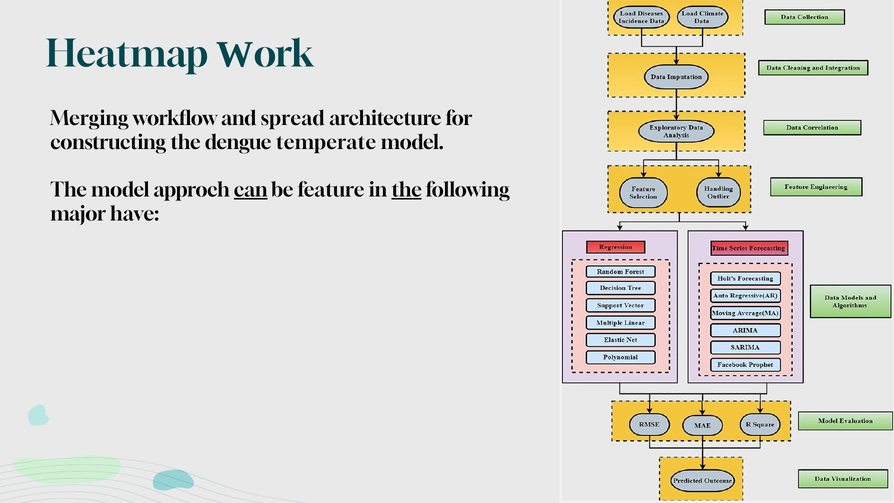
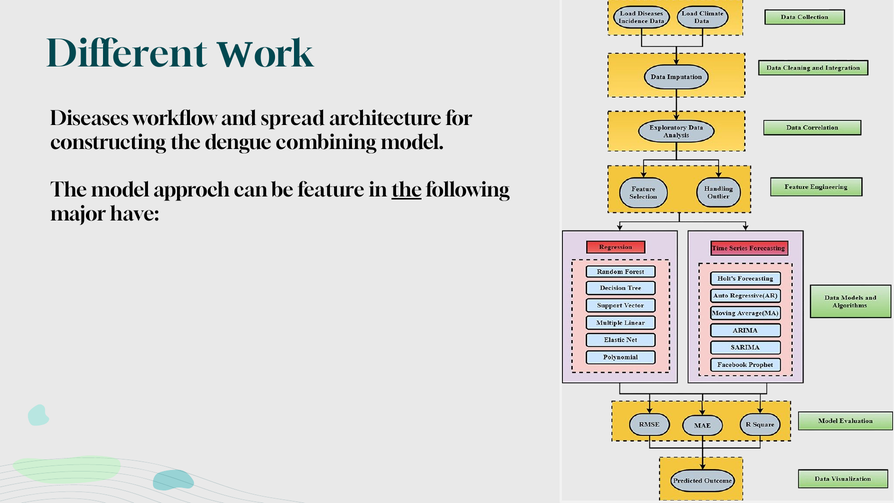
Heatmap: Heatmap -> Different
Merging: Merging -> Diseases
temperate: temperate -> combining
can underline: present -> none
